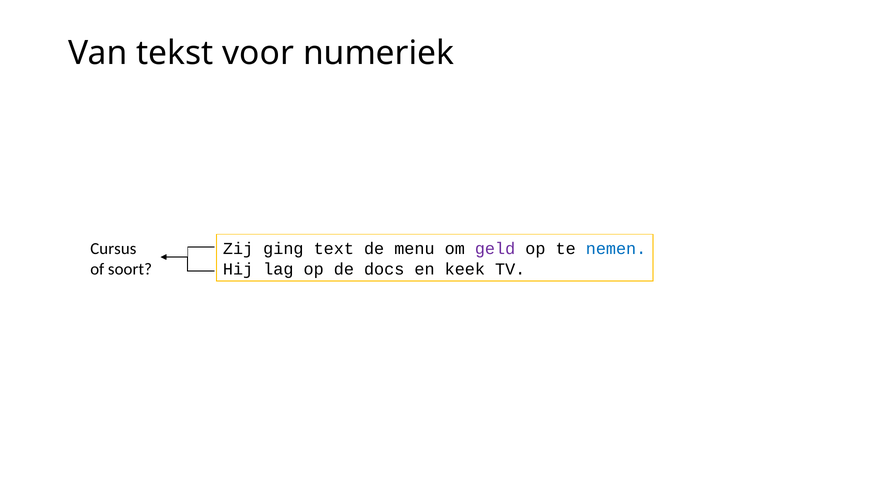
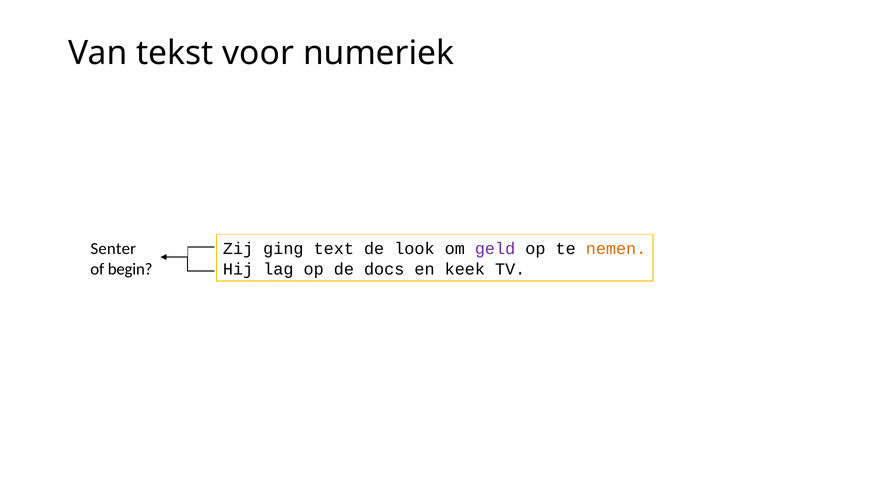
Cursus: Cursus -> Senter
menu: menu -> look
nemen colour: blue -> orange
soort: soort -> begin
